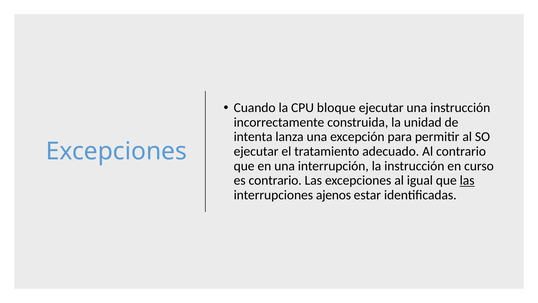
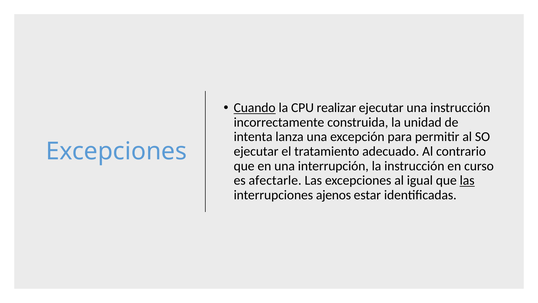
Cuando underline: none -> present
bloque: bloque -> realizar
es contrario: contrario -> afectarle
